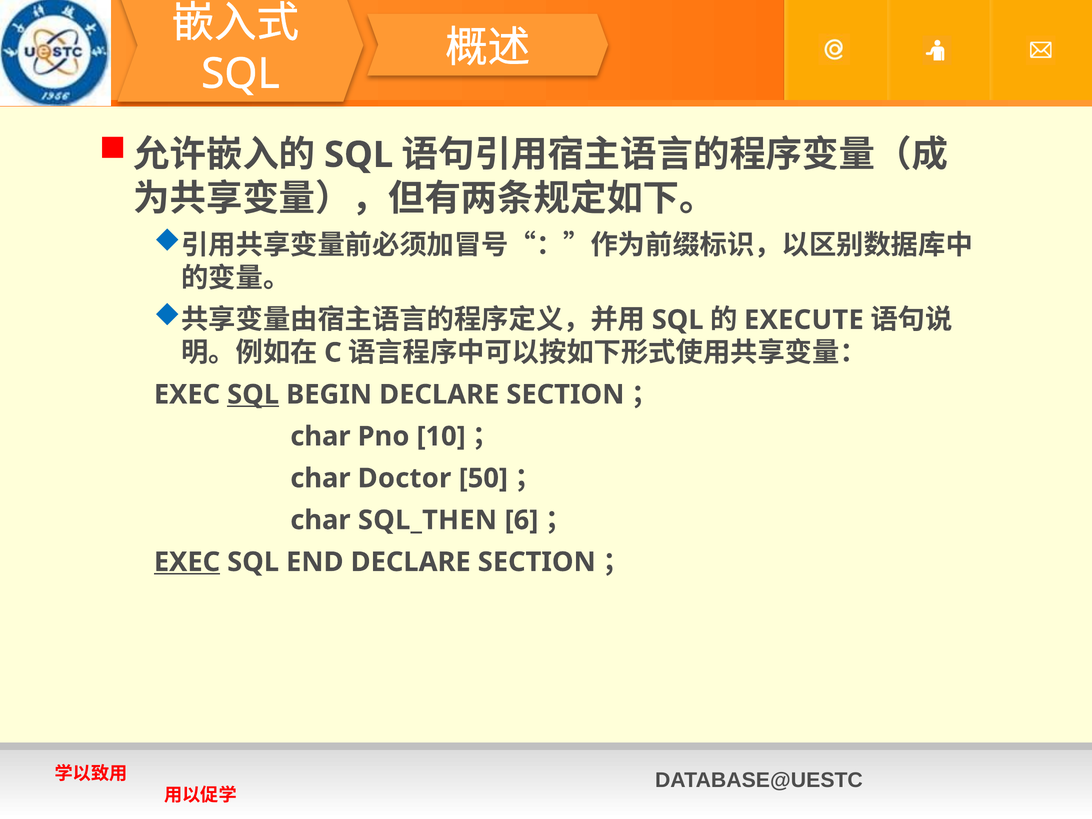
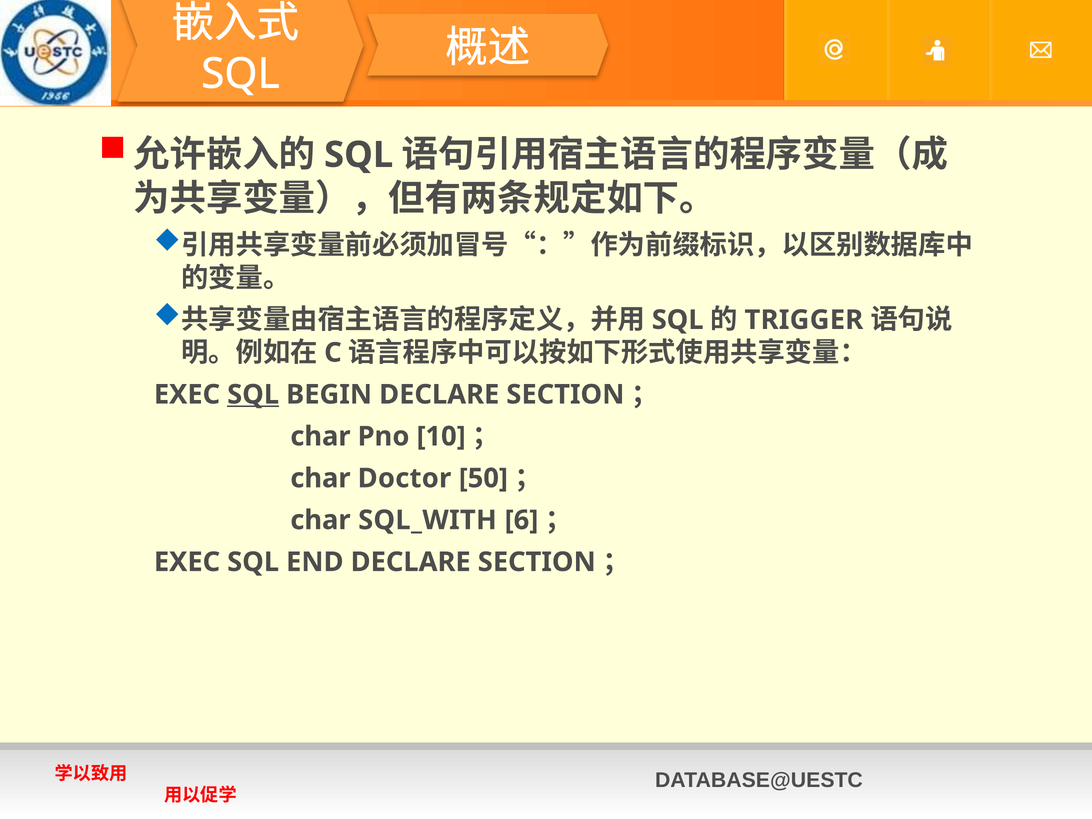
EXECUTE: EXECUTE -> TRIGGER
SQL_THEN: SQL_THEN -> SQL_WITH
EXEC at (187, 562) underline: present -> none
